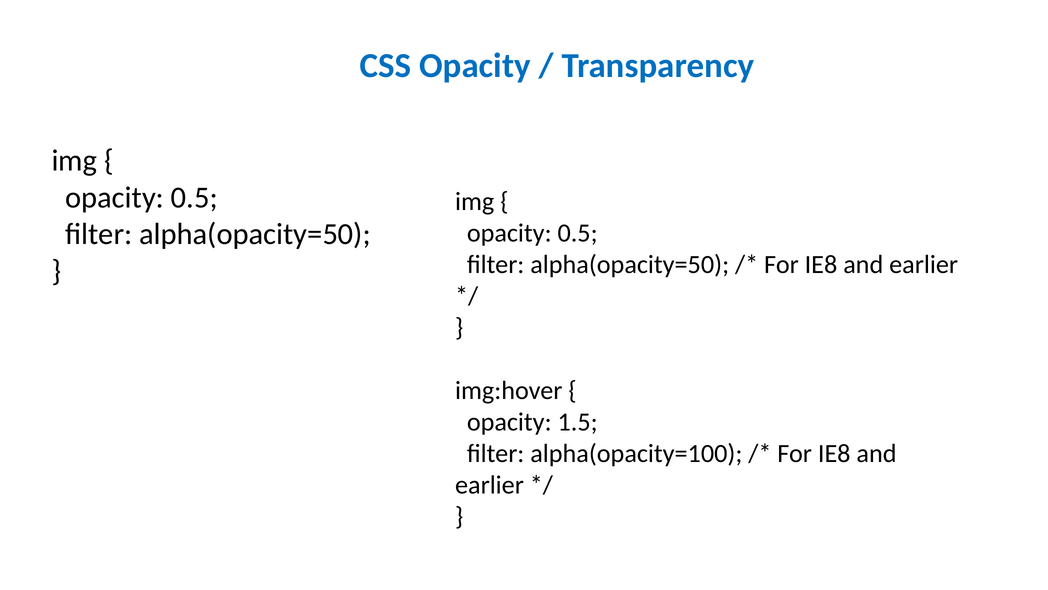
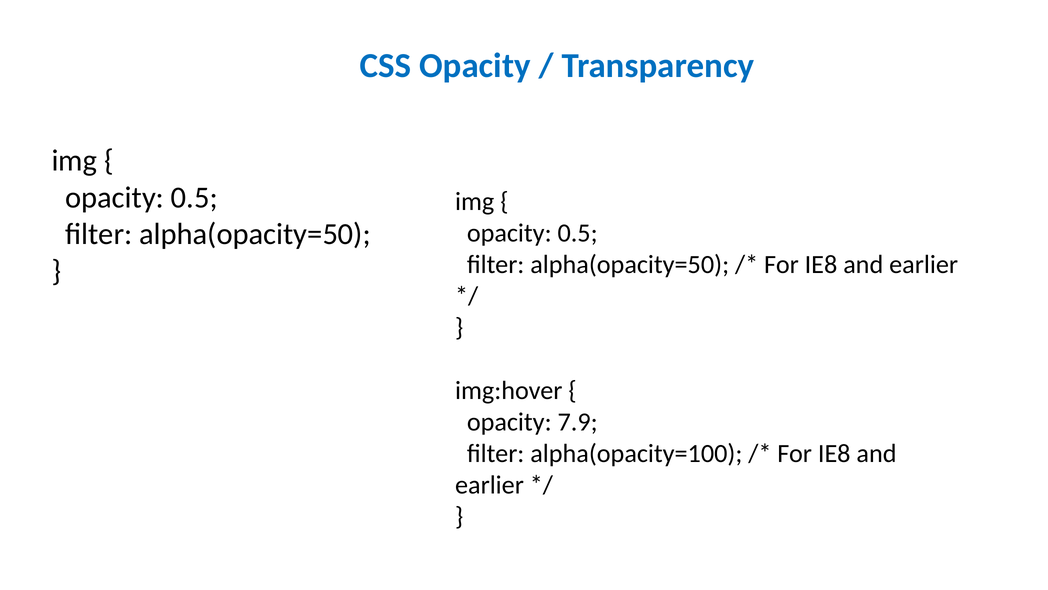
1.5: 1.5 -> 7.9
